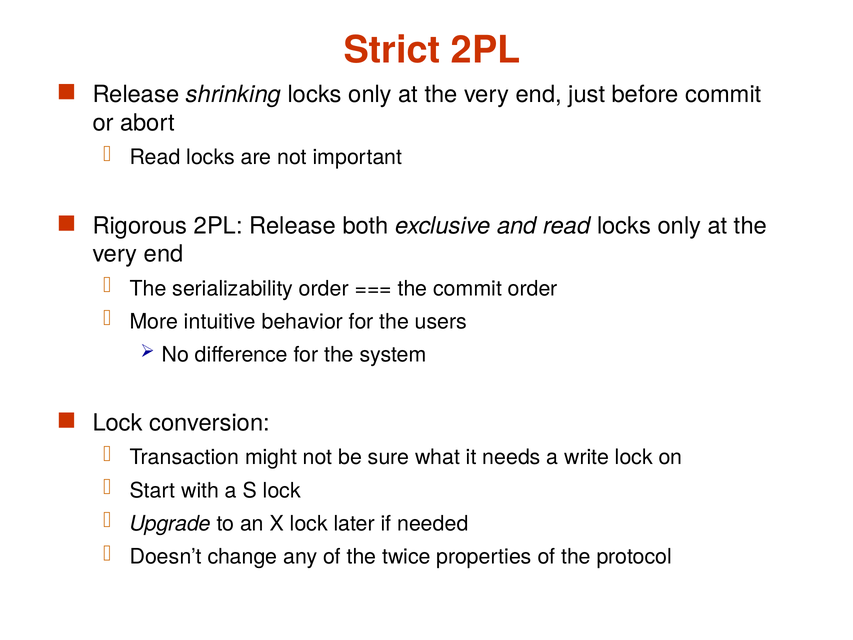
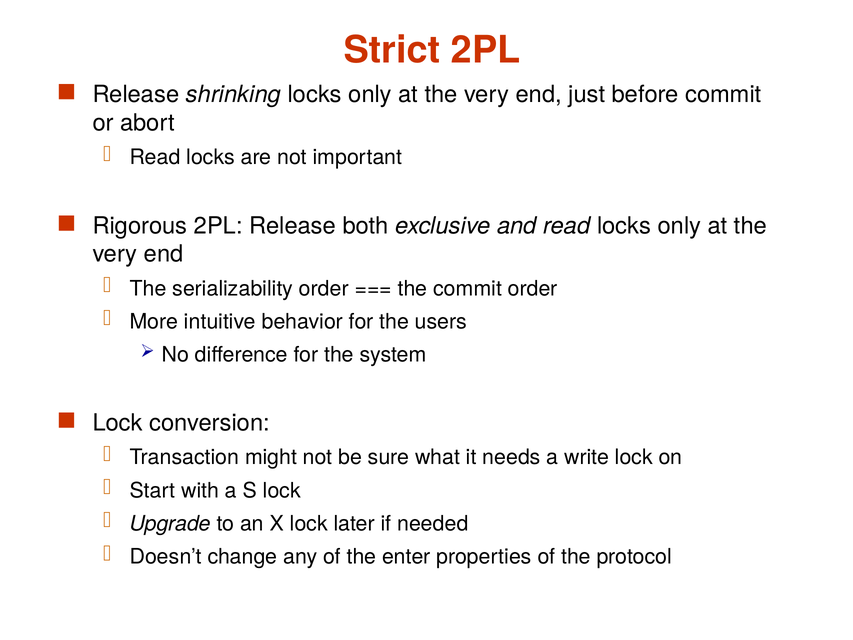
twice: twice -> enter
